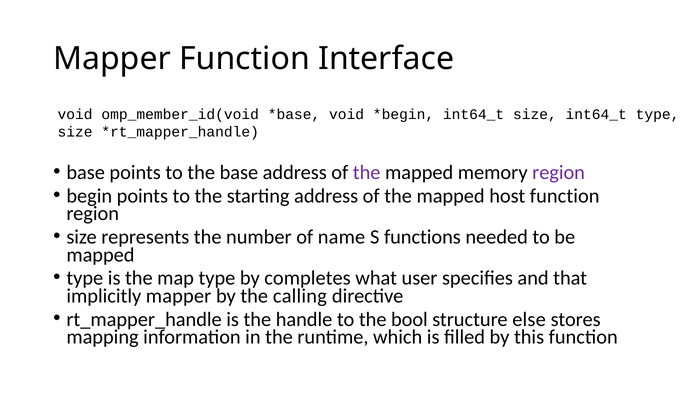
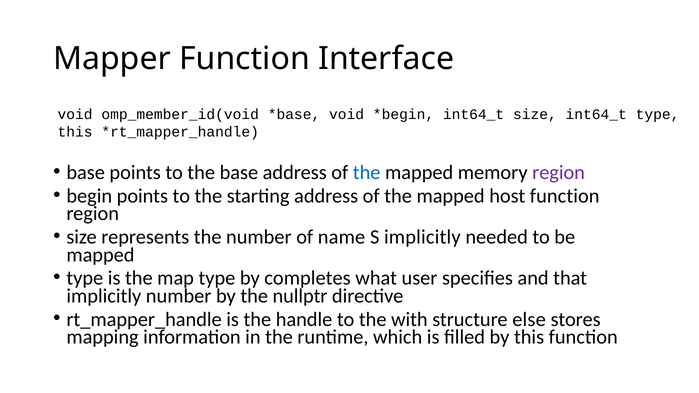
size at (75, 132): size -> this
the at (367, 173) colour: purple -> blue
S functions: functions -> implicitly
implicitly mapper: mapper -> number
calling: calling -> nullptr
bool: bool -> with
